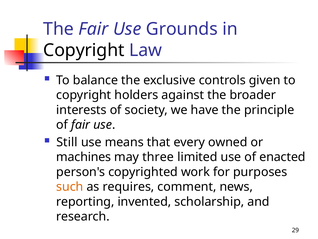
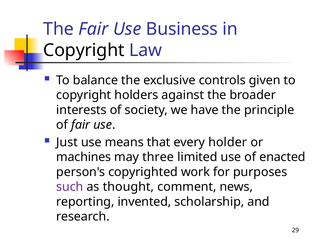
Grounds: Grounds -> Business
Still: Still -> Just
owned: owned -> holder
such colour: orange -> purple
requires: requires -> thought
